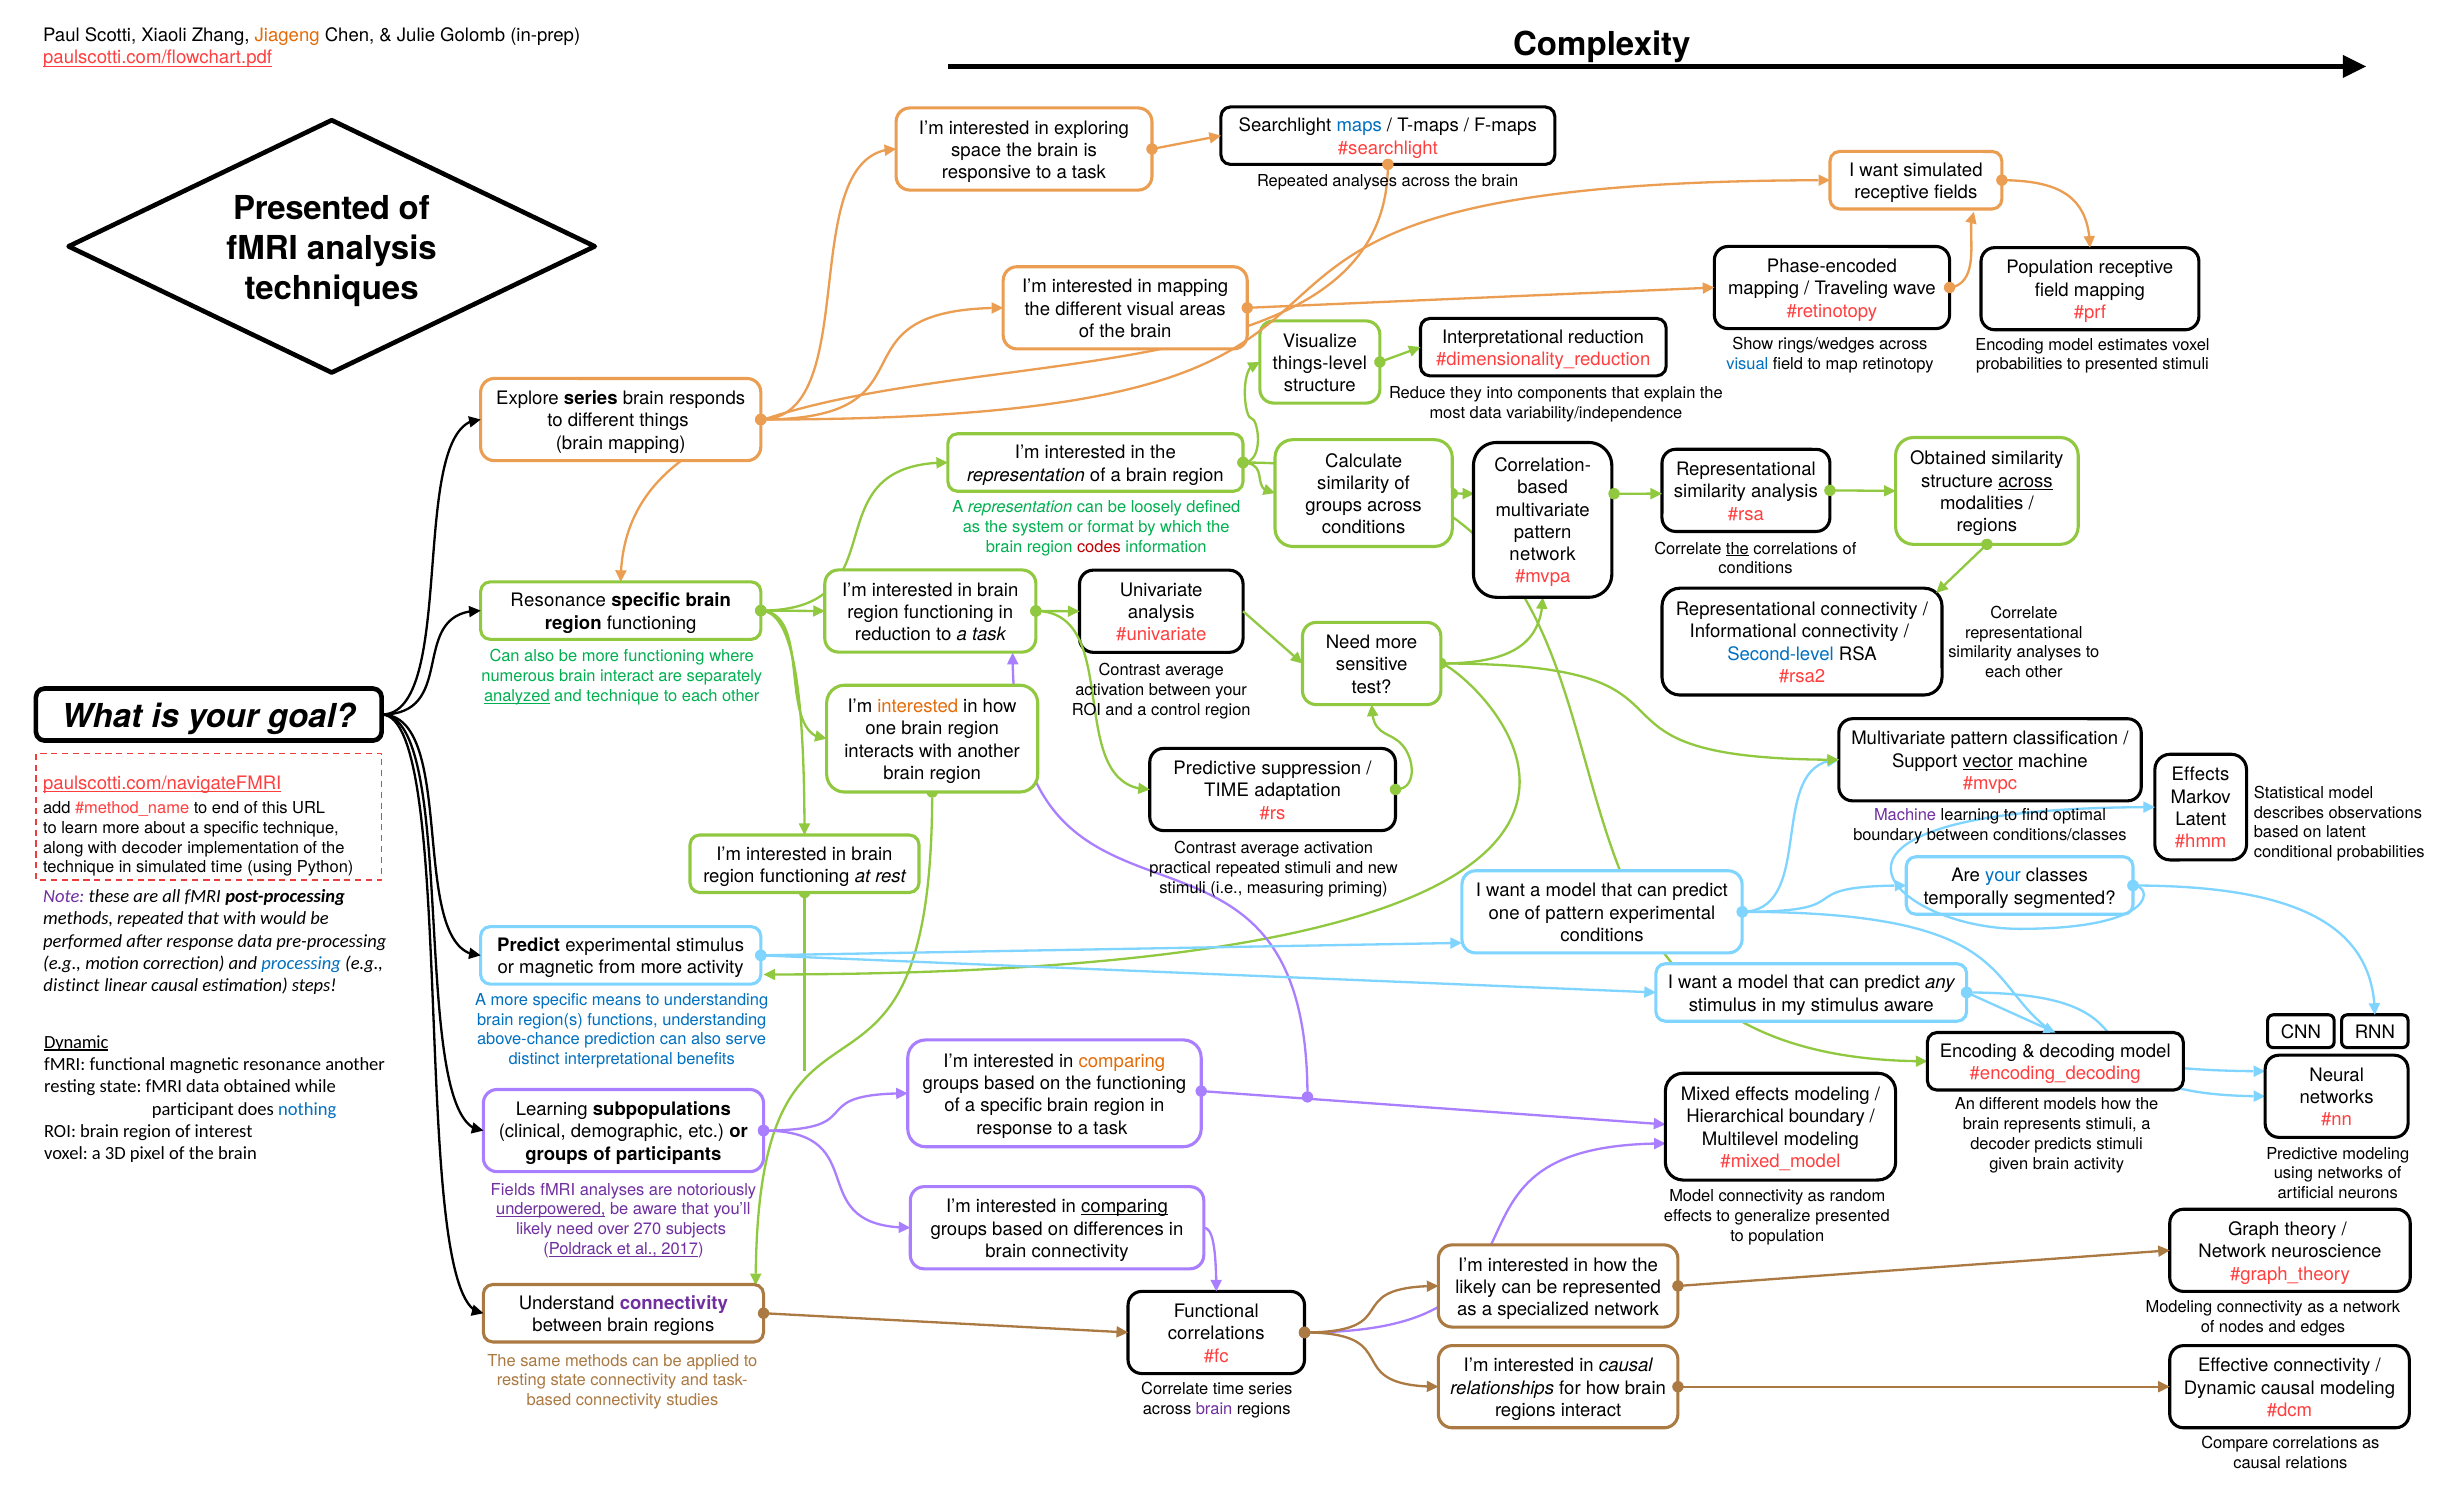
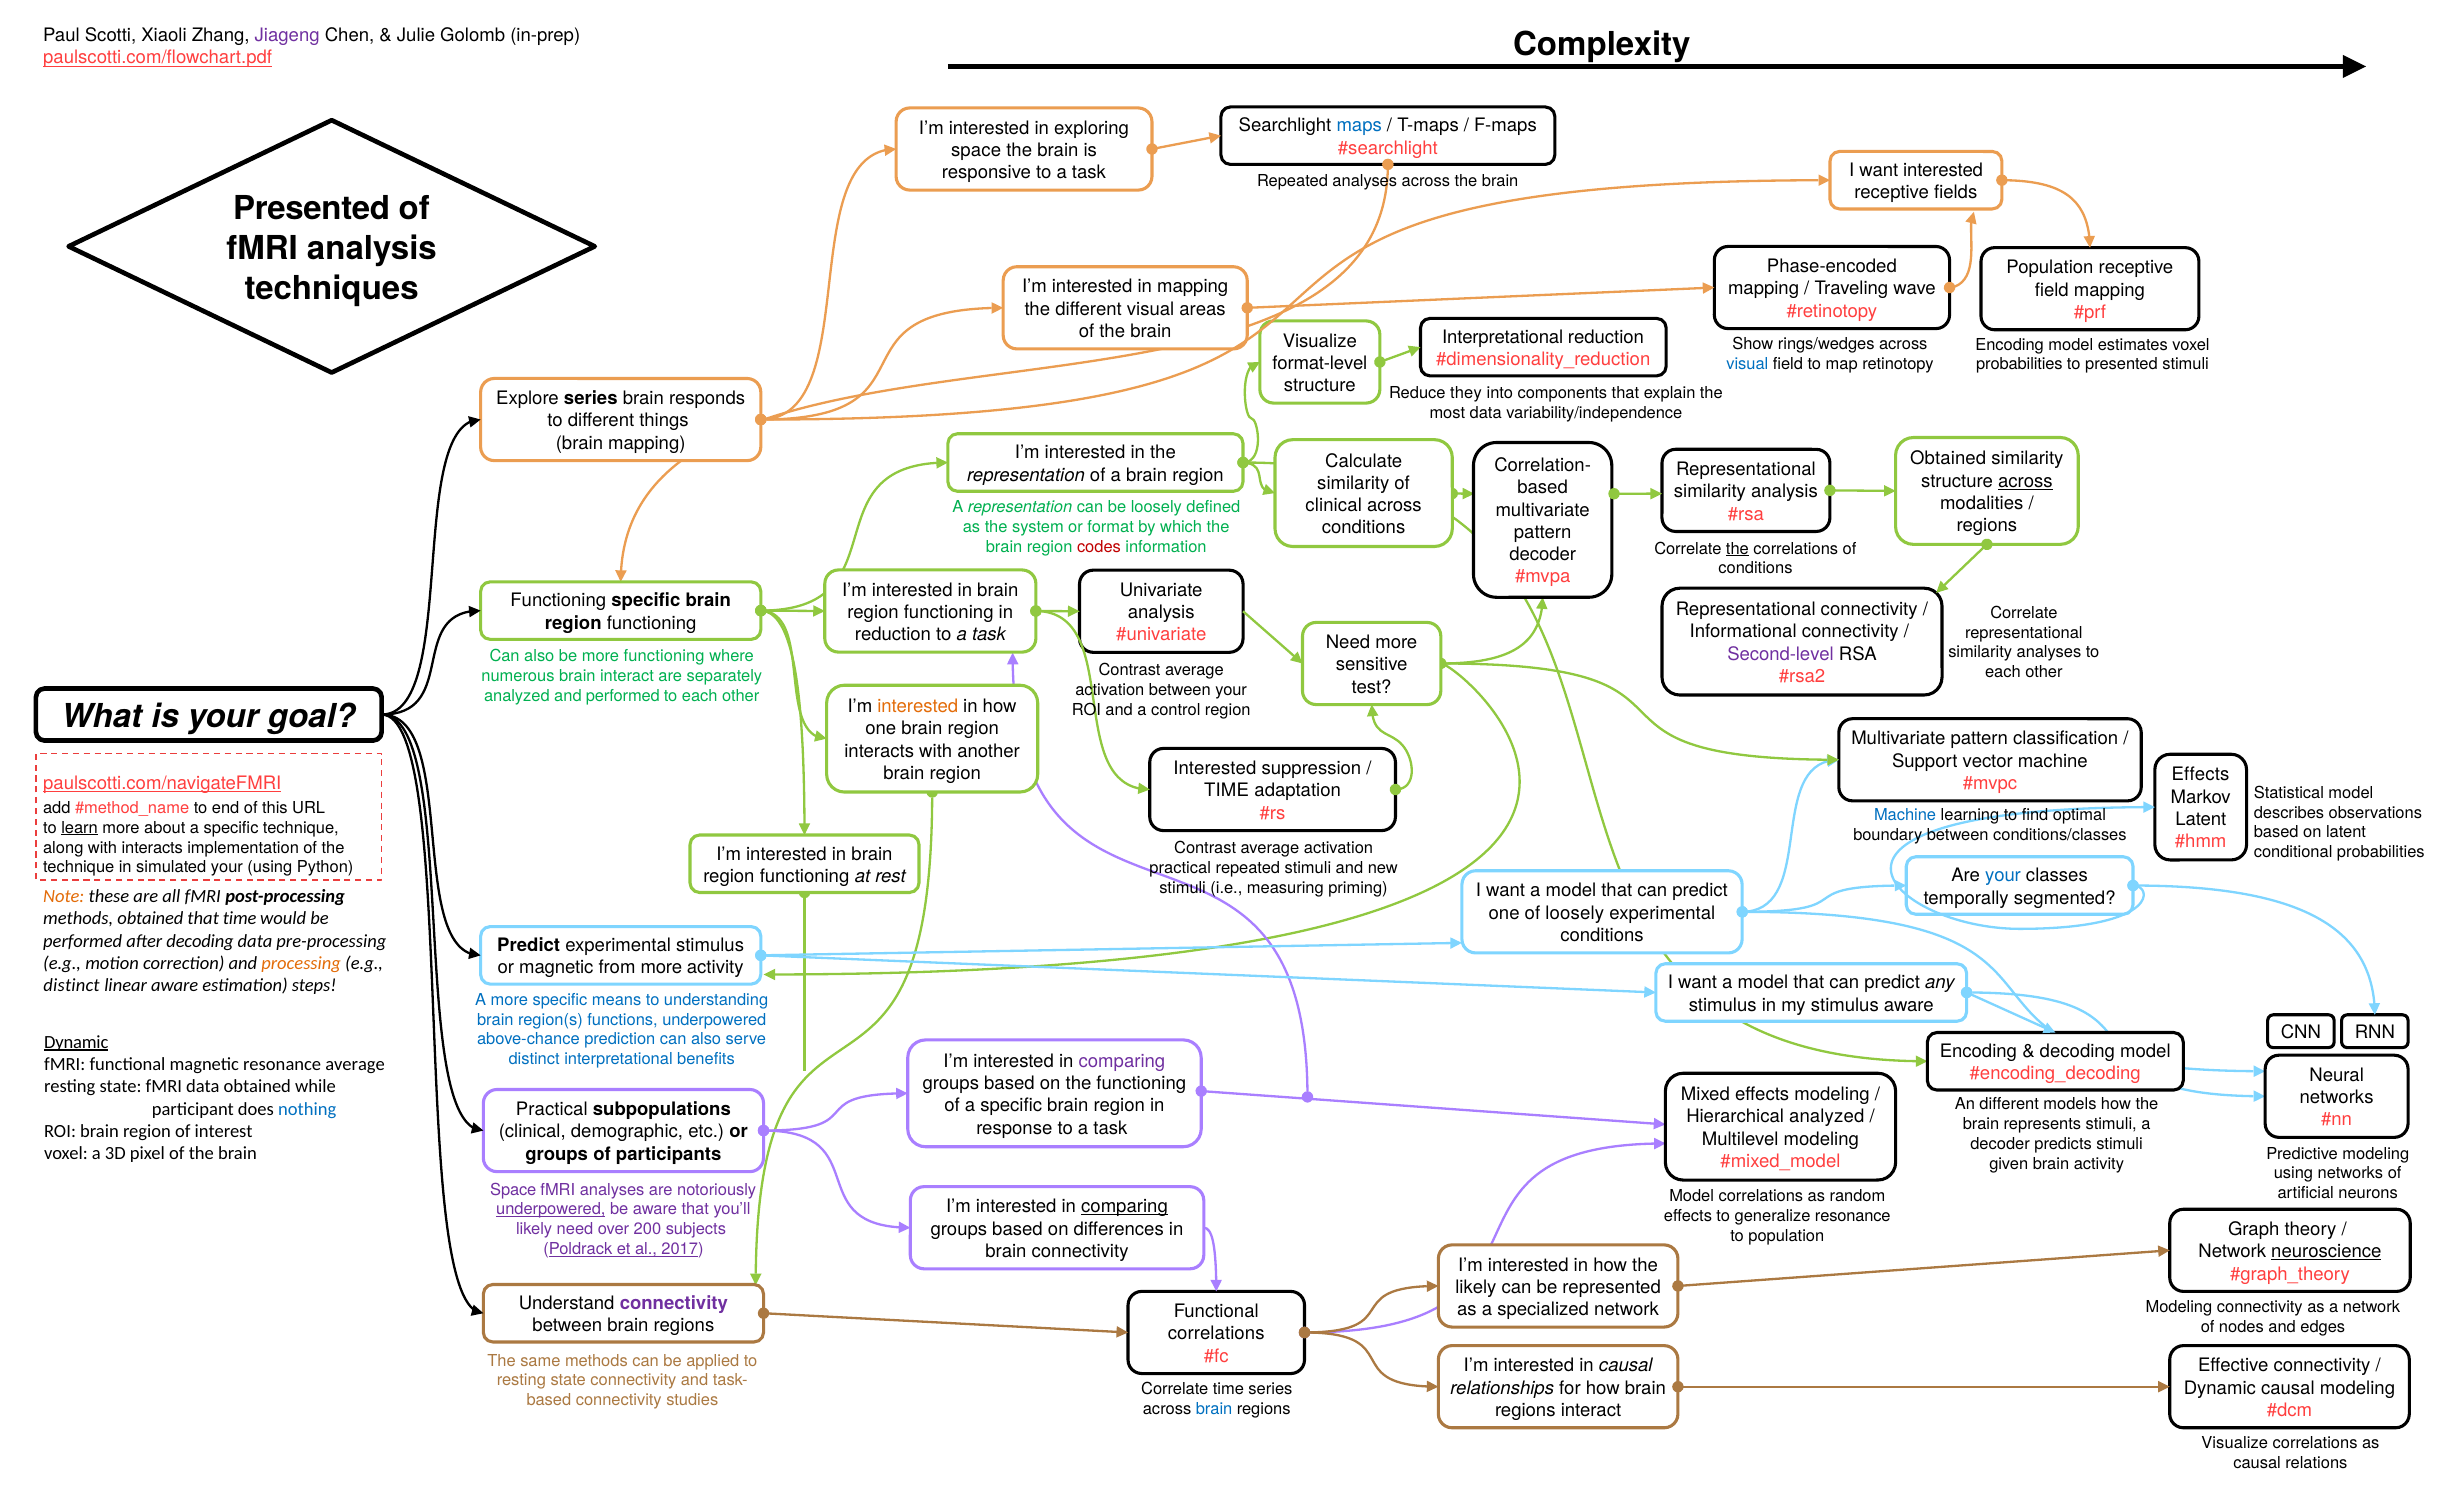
Jiageng colour: orange -> purple
want simulated: simulated -> interested
things-level: things-level -> format-level
groups at (1334, 505): groups -> clinical
network at (1543, 554): network -> decoder
Resonance at (558, 601): Resonance -> Functioning
Second-level colour: blue -> purple
analyzed at (517, 696) underline: present -> none
and technique: technique -> performed
vector underline: present -> none
Predictive at (1215, 768): Predictive -> Interested
Machine at (1905, 815) colour: purple -> blue
learn underline: none -> present
with decoder: decoder -> interacts
simulated time: time -> your
Note colour: purple -> orange
of pattern: pattern -> loosely
methods repeated: repeated -> obtained
that with: with -> time
after response: response -> decoding
processing colour: blue -> orange
linear causal: causal -> aware
functions understanding: understanding -> underpowered
comparing at (1122, 1061) colour: orange -> purple
resonance another: another -> average
Learning at (552, 1109): Learning -> Practical
Hierarchical boundary: boundary -> analyzed
Fields at (513, 1189): Fields -> Space
Model connectivity: connectivity -> correlations
generalize presented: presented -> resonance
270: 270 -> 200
neuroscience underline: none -> present
brain at (1214, 1409) colour: purple -> blue
Compare at (2235, 1443): Compare -> Visualize
